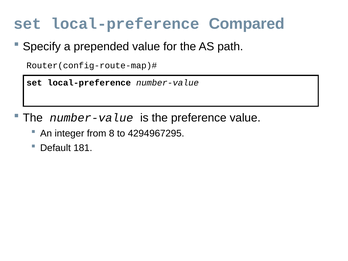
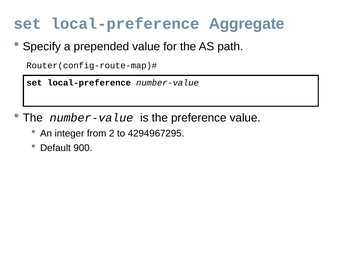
Compared: Compared -> Aggregate
8: 8 -> 2
181: 181 -> 900
